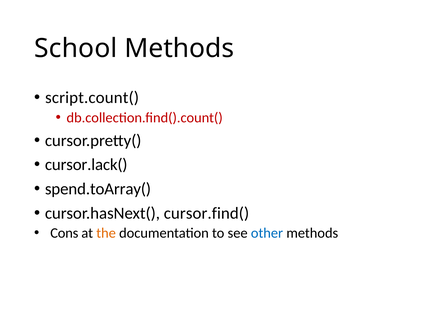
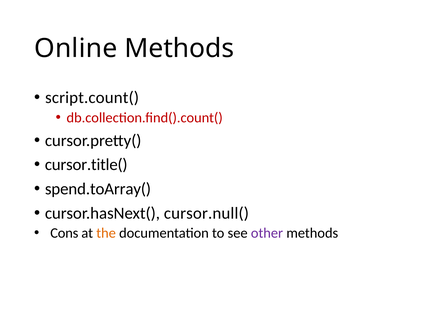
School: School -> Online
cursor.lack(: cursor.lack( -> cursor.title(
cursor.find(: cursor.find( -> cursor.null(
other colour: blue -> purple
